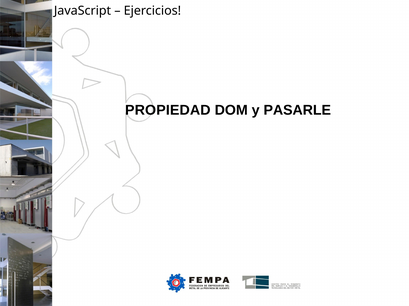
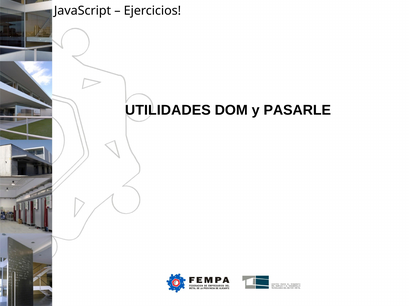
PROPIEDAD: PROPIEDAD -> UTILIDADES
